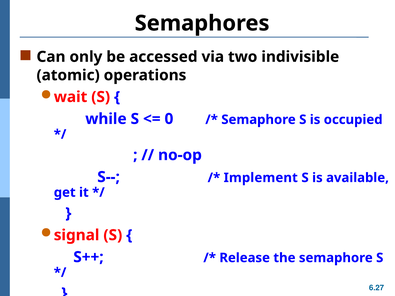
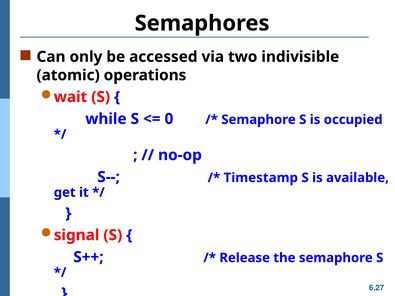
Implement: Implement -> Timestamp
